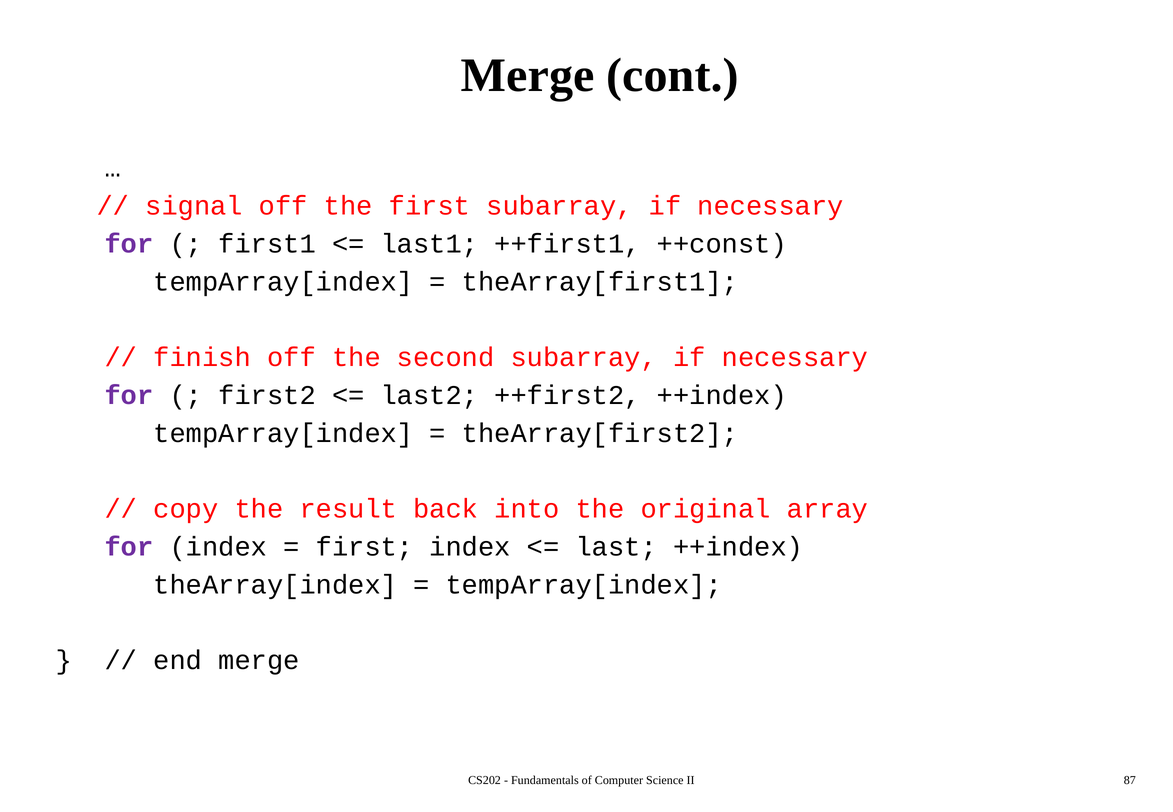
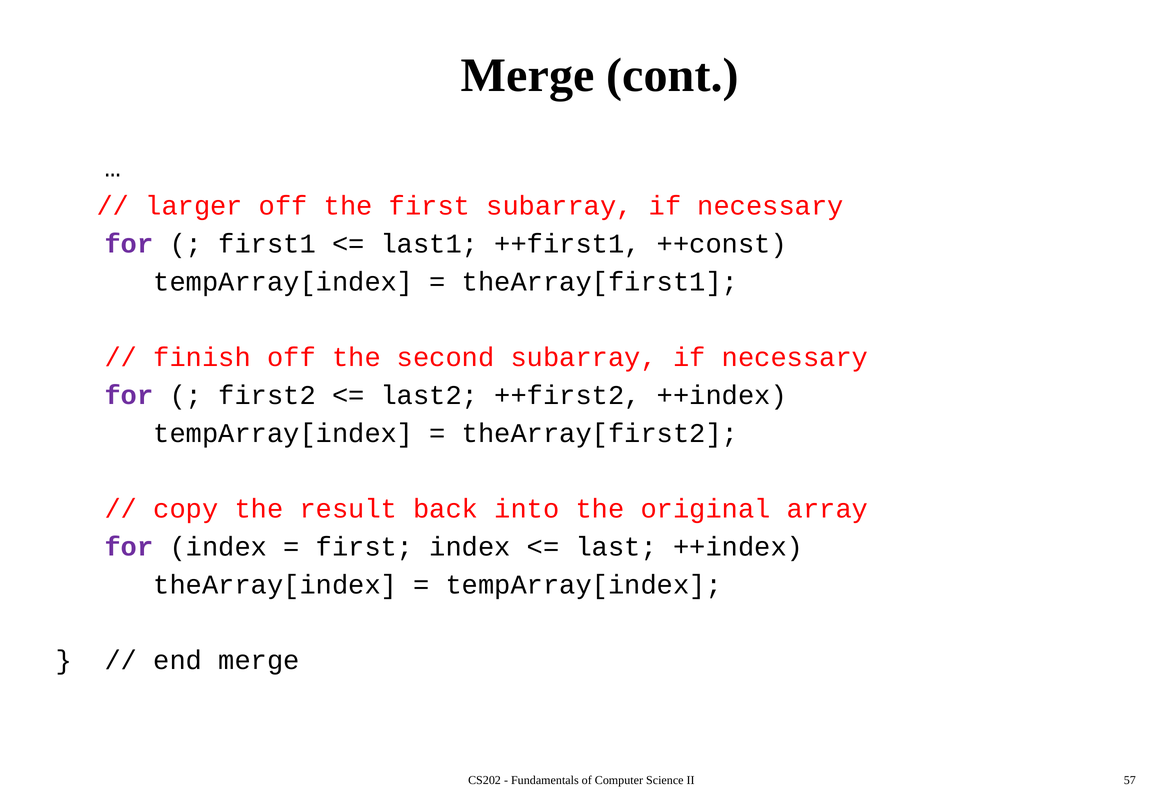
signal: signal -> larger
87: 87 -> 57
